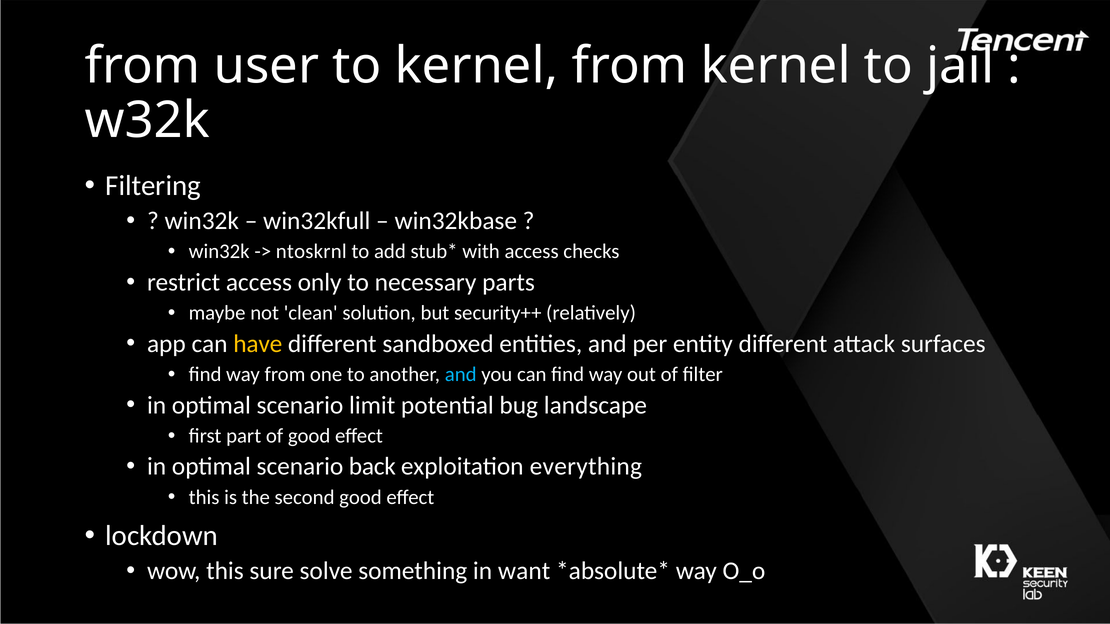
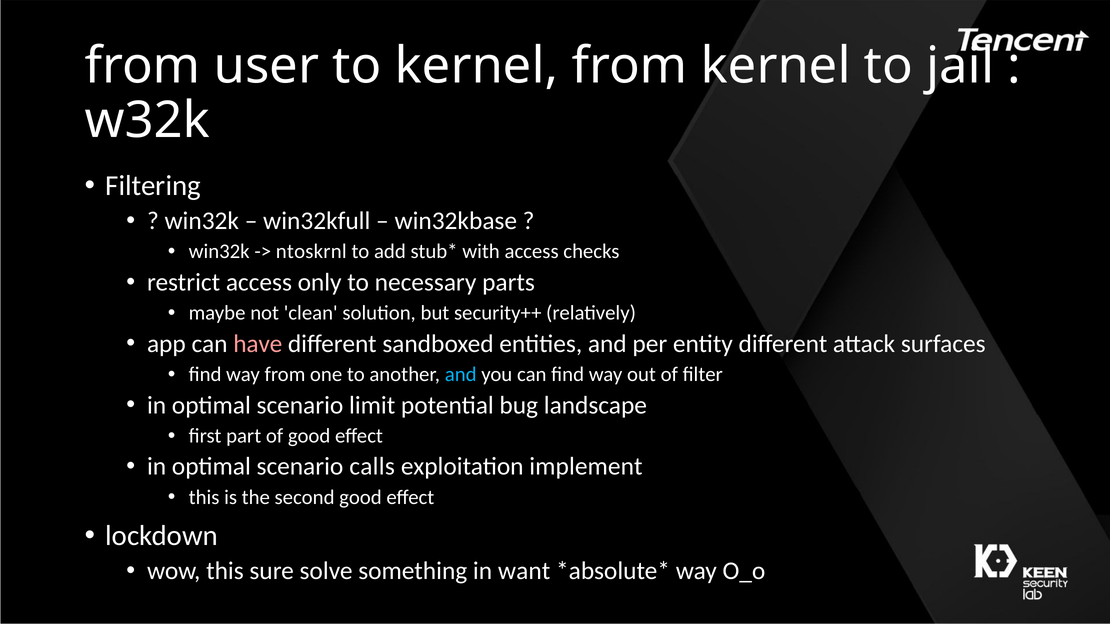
have colour: yellow -> pink
back: back -> calls
everything: everything -> implement
